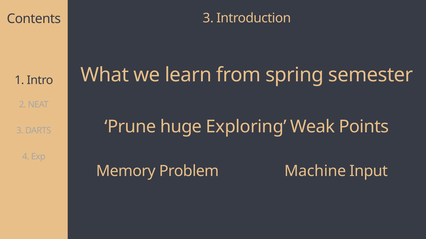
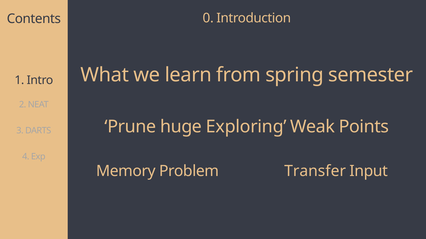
Contents 3: 3 -> 0
Machine: Machine -> Transfer
